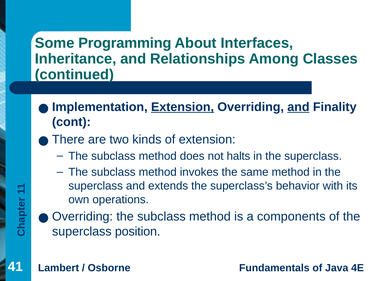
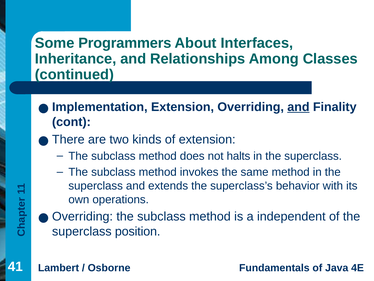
Programming: Programming -> Programmers
Extension at (183, 107) underline: present -> none
components: components -> independent
